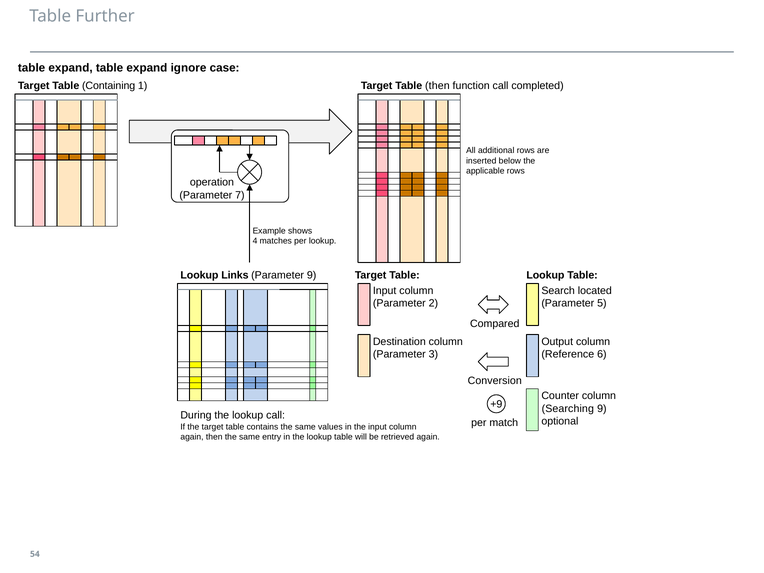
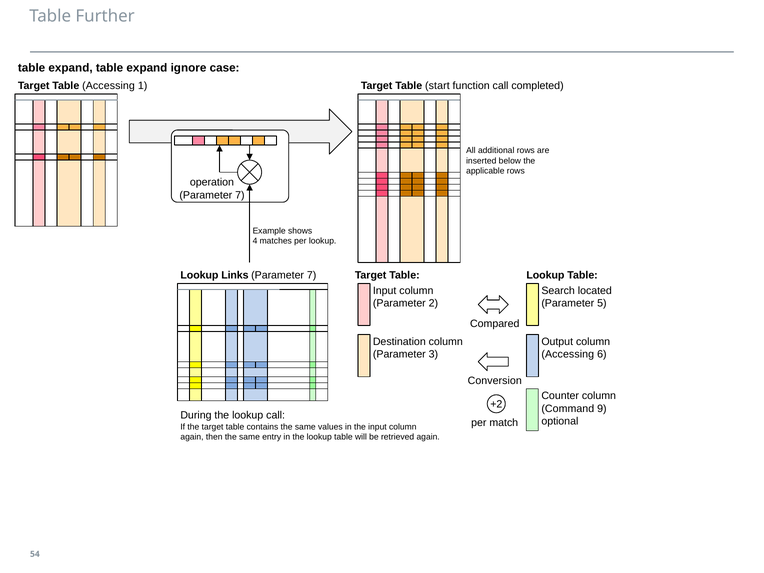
Table Containing: Containing -> Accessing
Table then: then -> start
9 at (312, 275): 9 -> 7
Reference at (568, 354): Reference -> Accessing
+9: +9 -> +2
Searching: Searching -> Command
